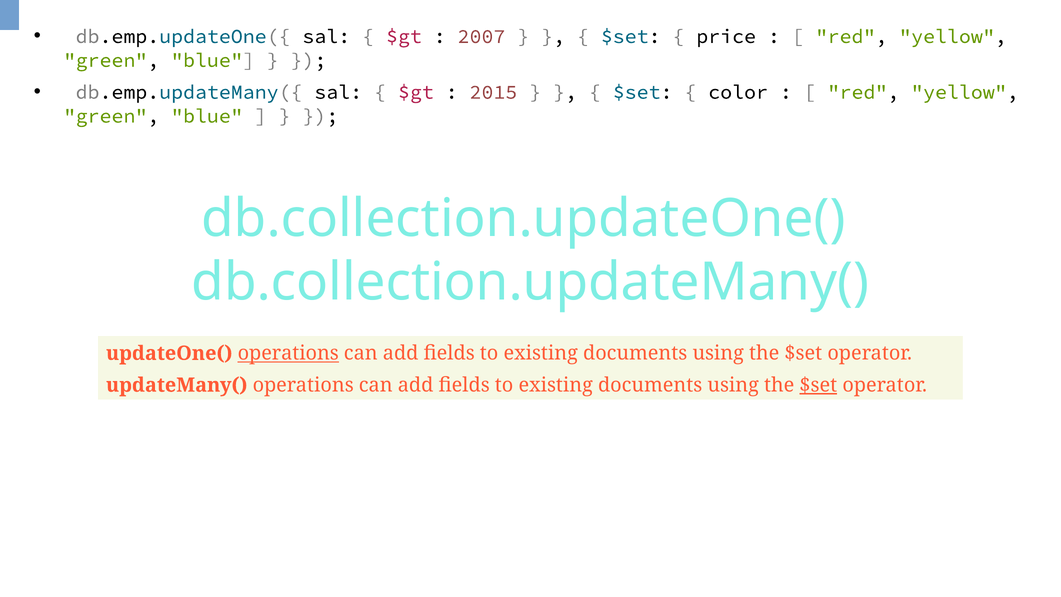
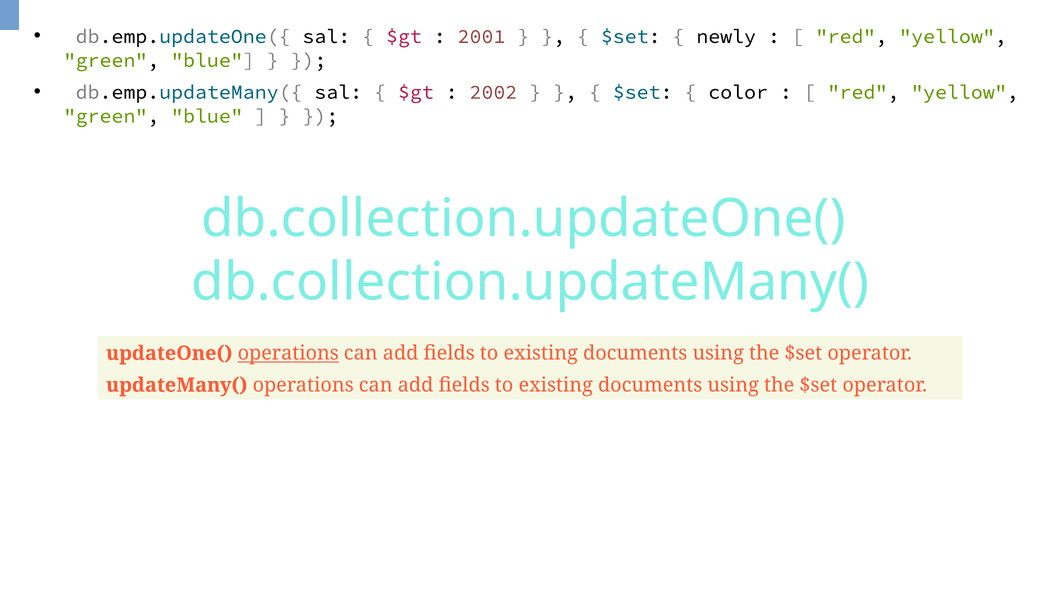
2007: 2007 -> 2001
price: price -> newly
2015: 2015 -> 2002
$set at (818, 385) underline: present -> none
